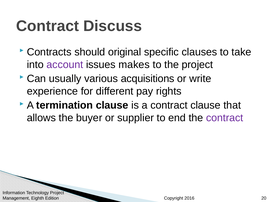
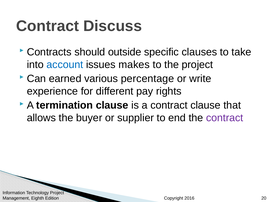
original: original -> outside
account colour: purple -> blue
usually: usually -> earned
acquisitions: acquisitions -> percentage
